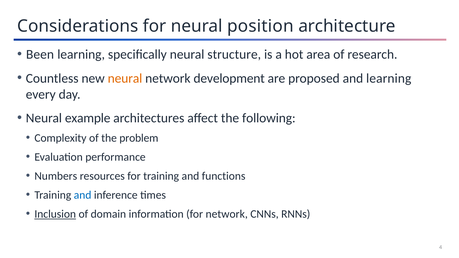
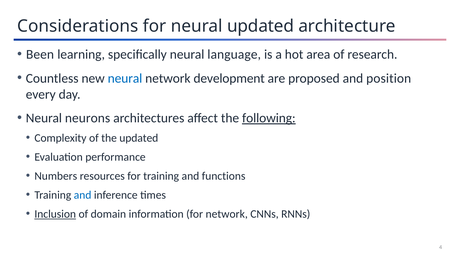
neural position: position -> updated
structure: structure -> language
neural at (125, 78) colour: orange -> blue
and learning: learning -> position
example: example -> neurons
following underline: none -> present
the problem: problem -> updated
